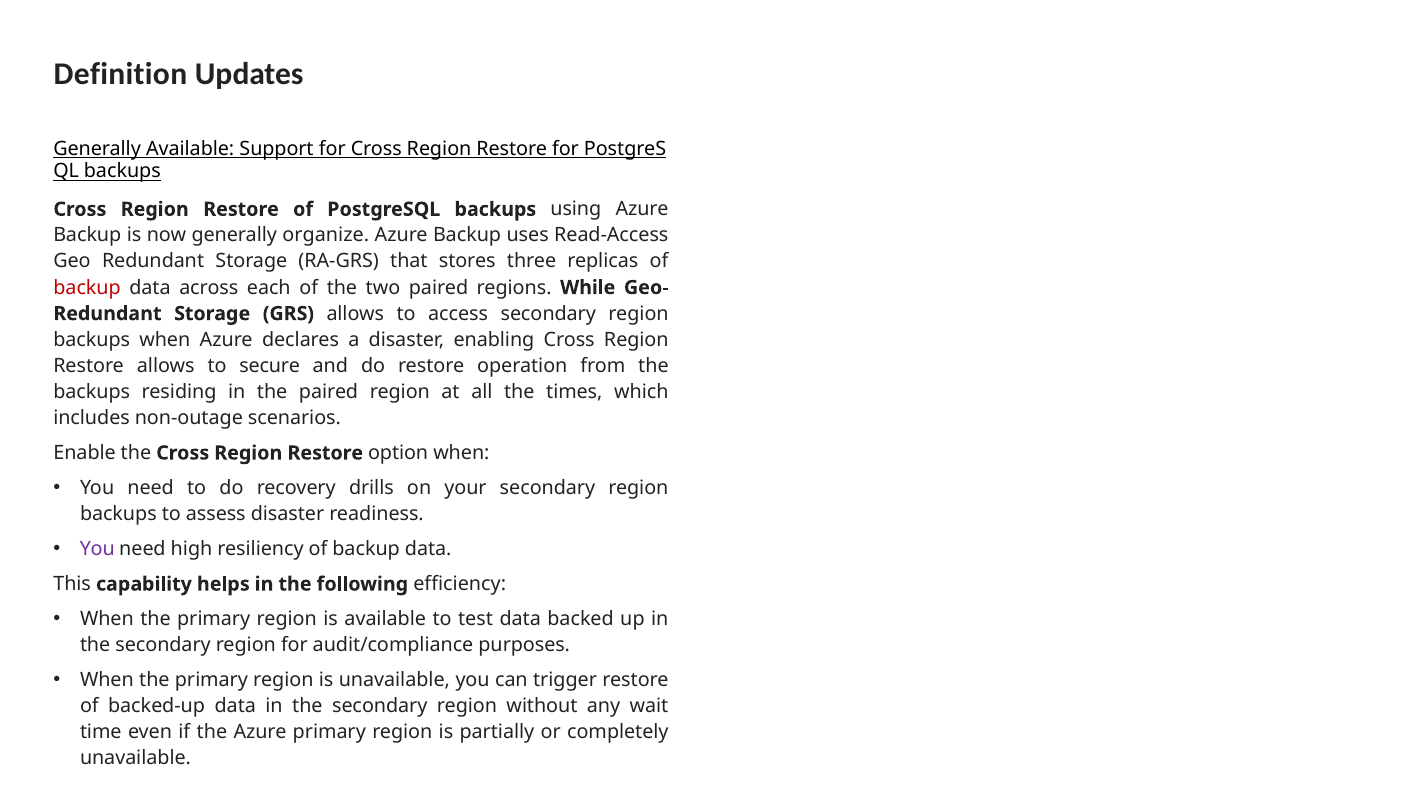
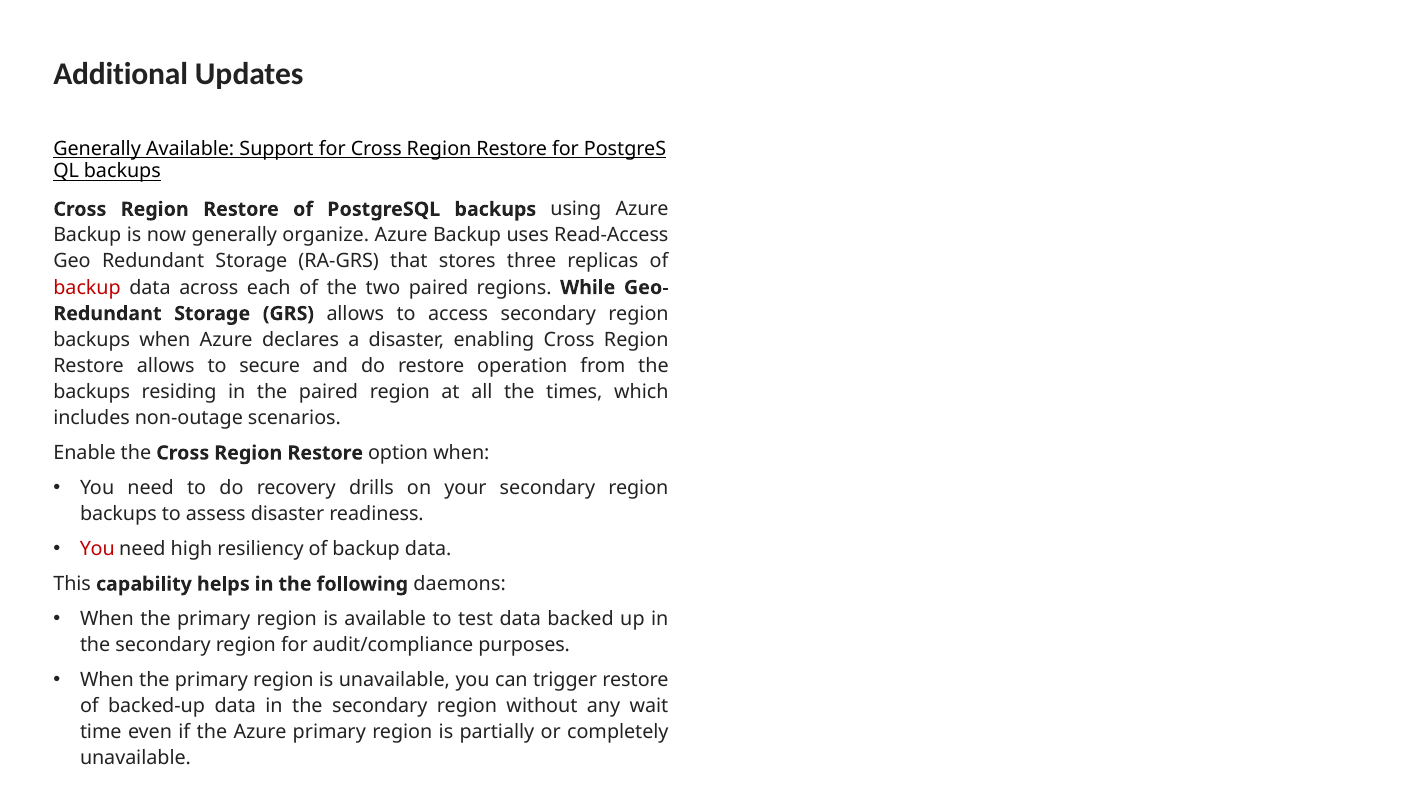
Definition: Definition -> Additional
You at (97, 549) colour: purple -> red
efficiency: efficiency -> daemons
